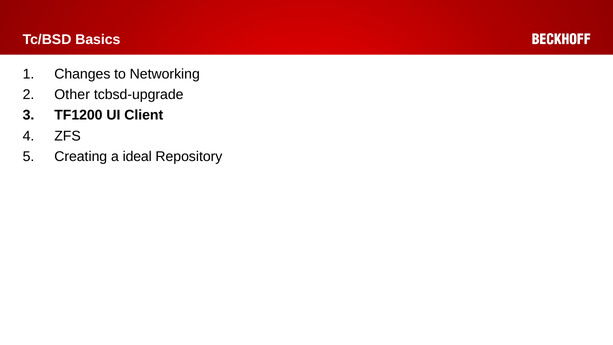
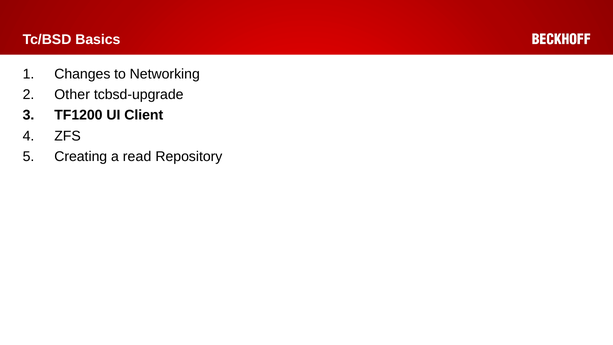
ideal: ideal -> read
